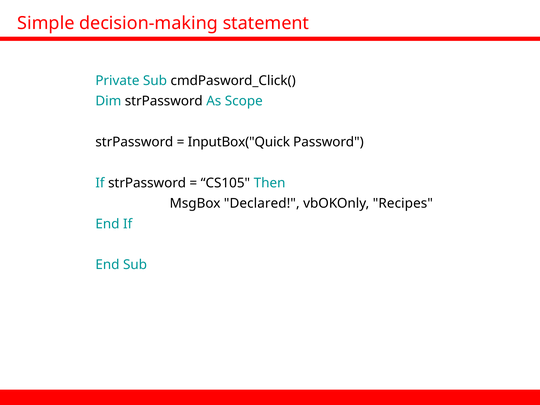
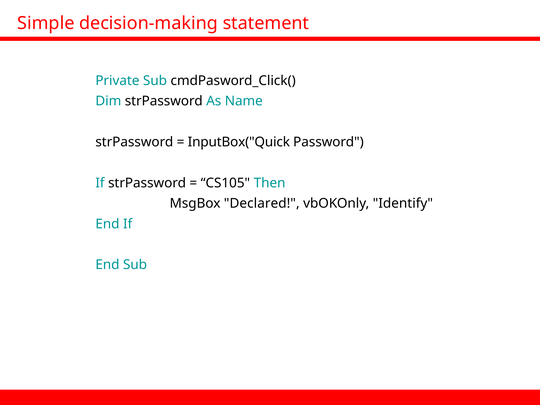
Scope: Scope -> Name
Recipes: Recipes -> Identify
